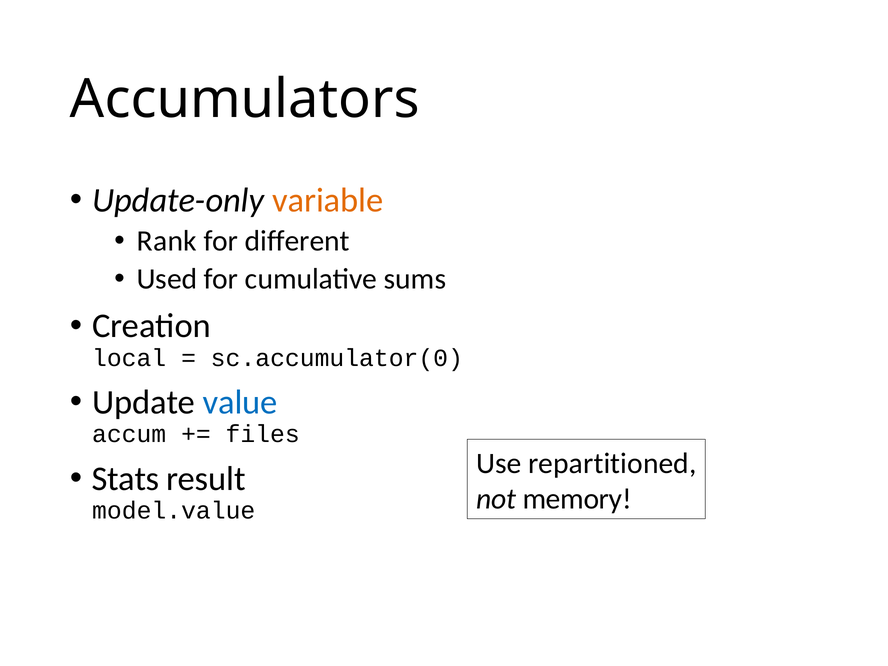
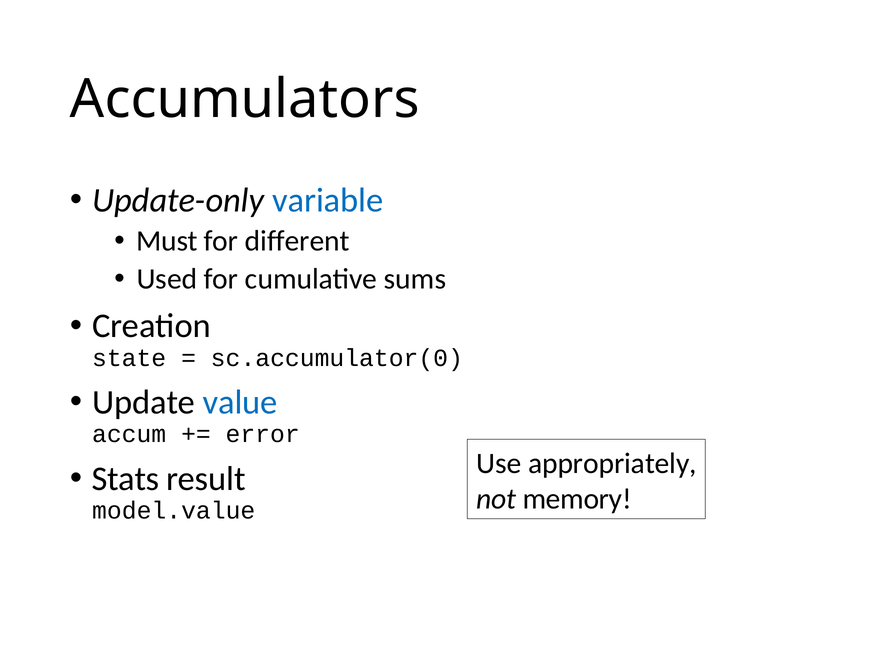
variable colour: orange -> blue
Rank: Rank -> Must
local: local -> state
files: files -> error
repartitioned: repartitioned -> appropriately
